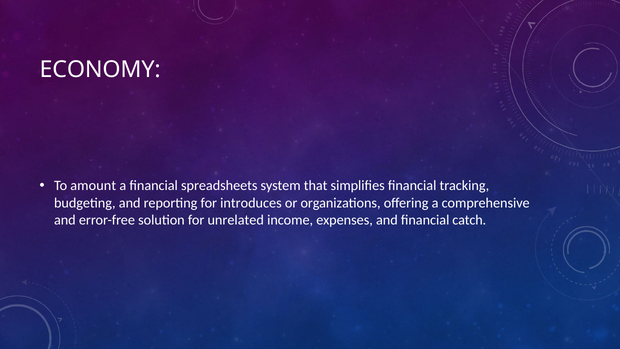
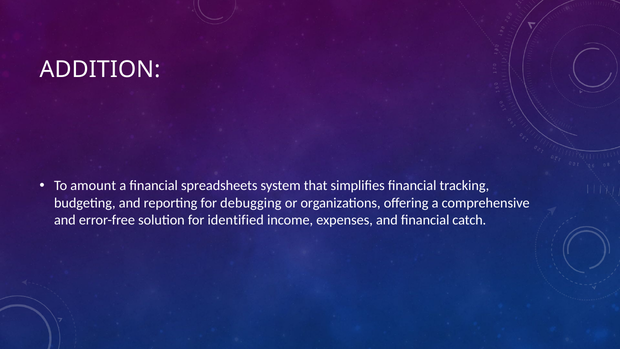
ECONOMY: ECONOMY -> ADDITION
introduces: introduces -> debugging
unrelated: unrelated -> identified
